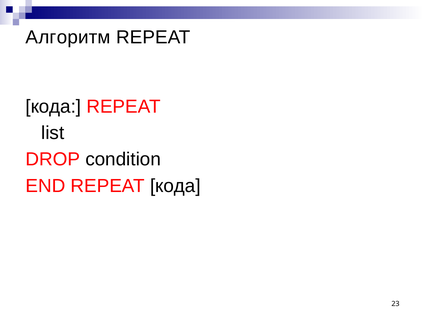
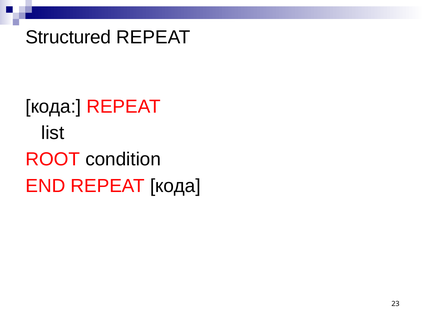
Алгоритм: Алгоритм -> Structured
DROP: DROP -> ROOT
